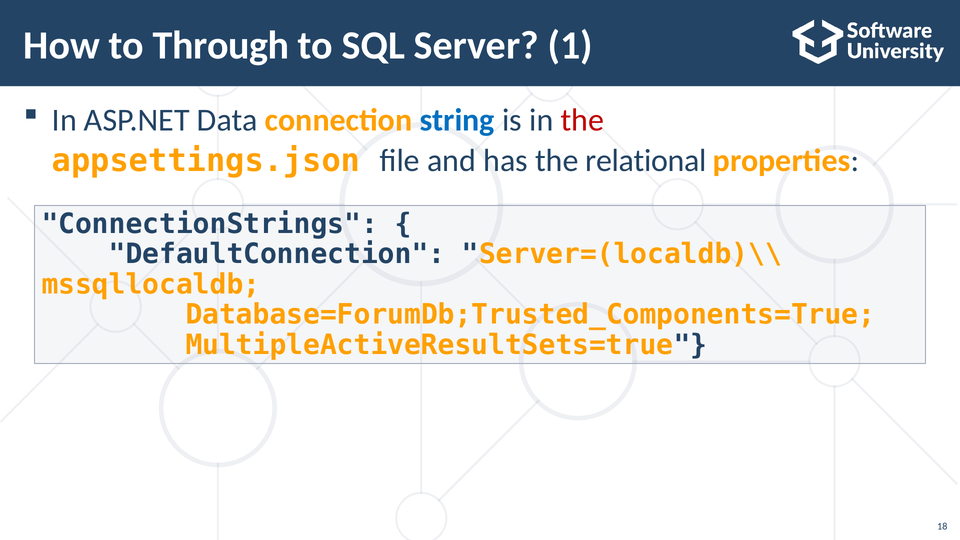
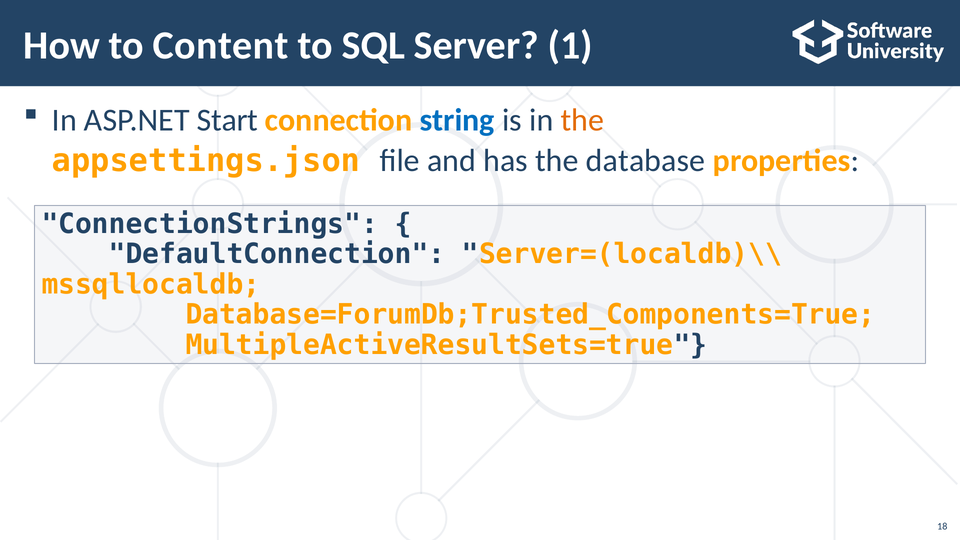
Through: Through -> Content
Data: Data -> Start
the at (582, 120) colour: red -> orange
relational: relational -> database
